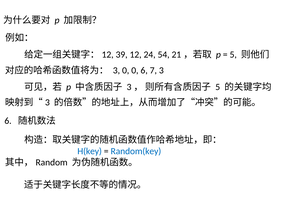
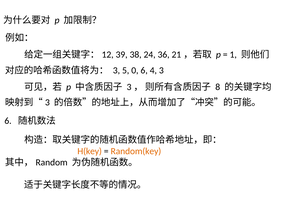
12: 12 -> 38
54: 54 -> 36
5 at (233, 55): 5 -> 1
3 0: 0 -> 5
7: 7 -> 4
5 at (218, 87): 5 -> 8
H(key colour: blue -> orange
Random(key colour: blue -> orange
